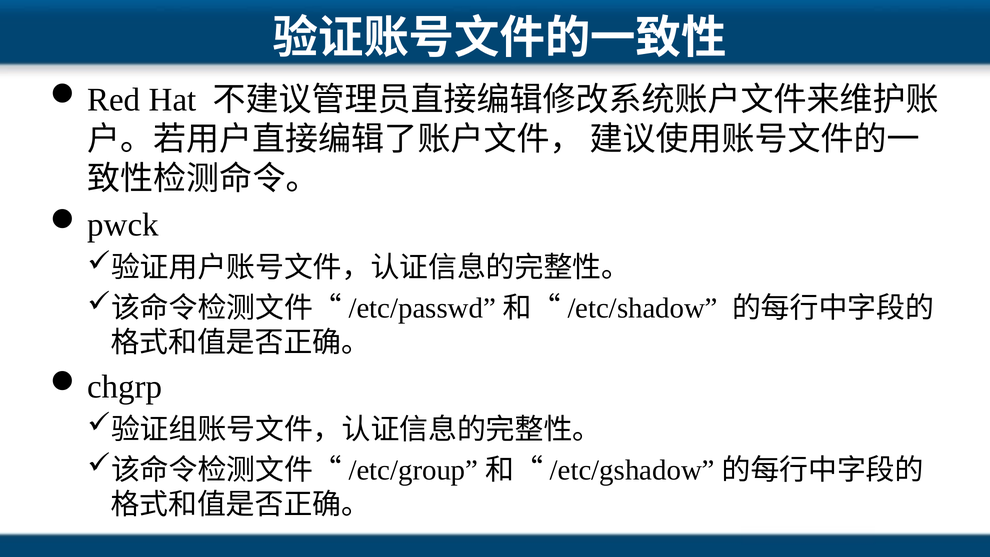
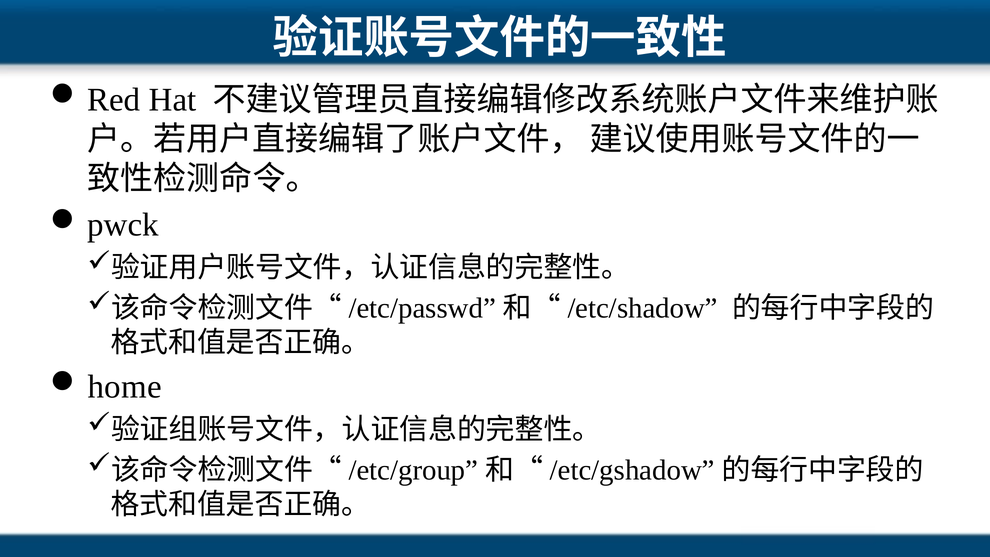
chgrp: chgrp -> home
